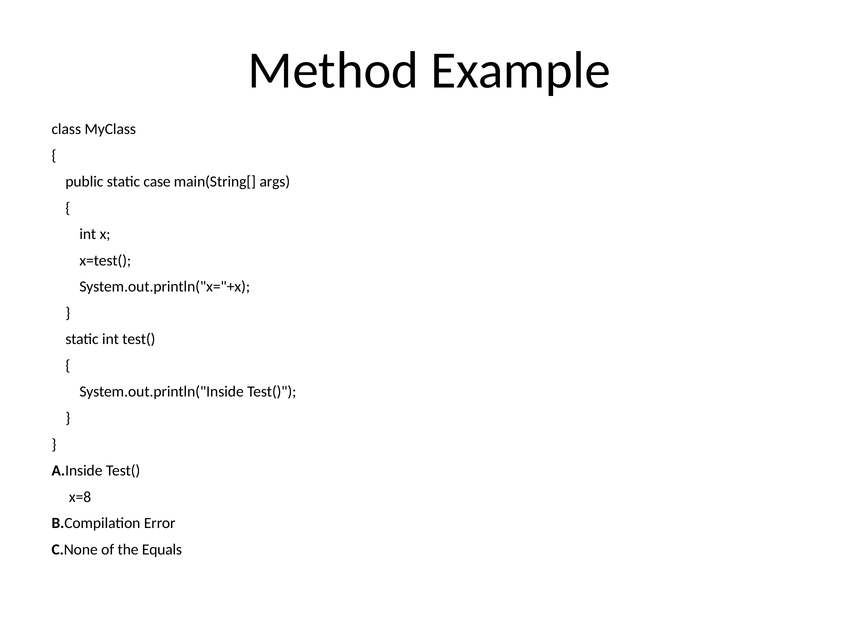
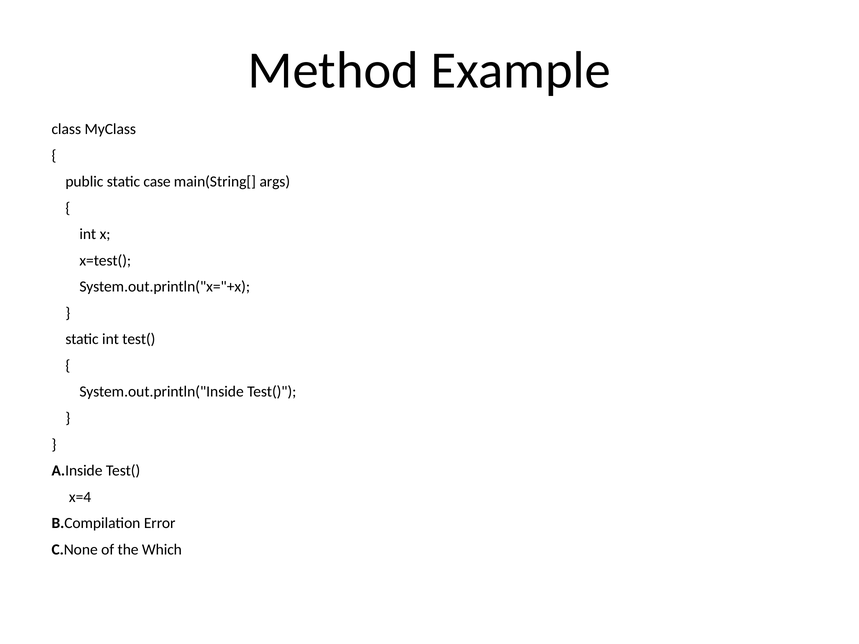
x=8: x=8 -> x=4
Equals: Equals -> Which
